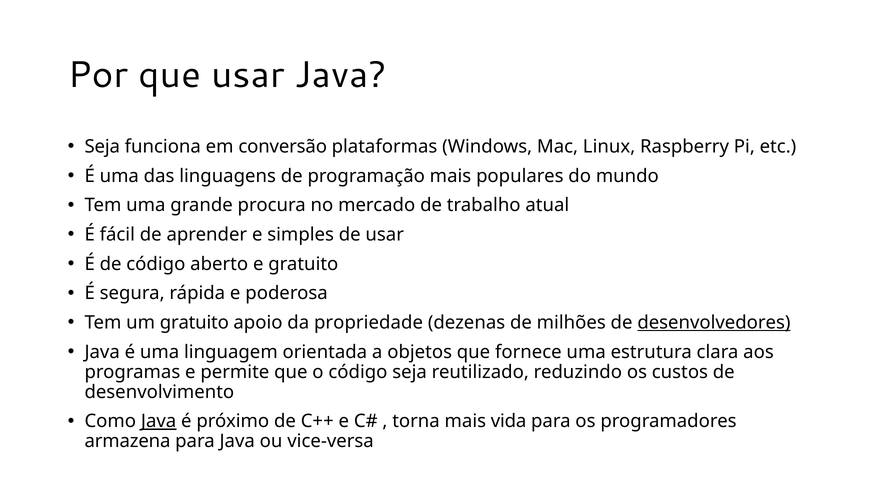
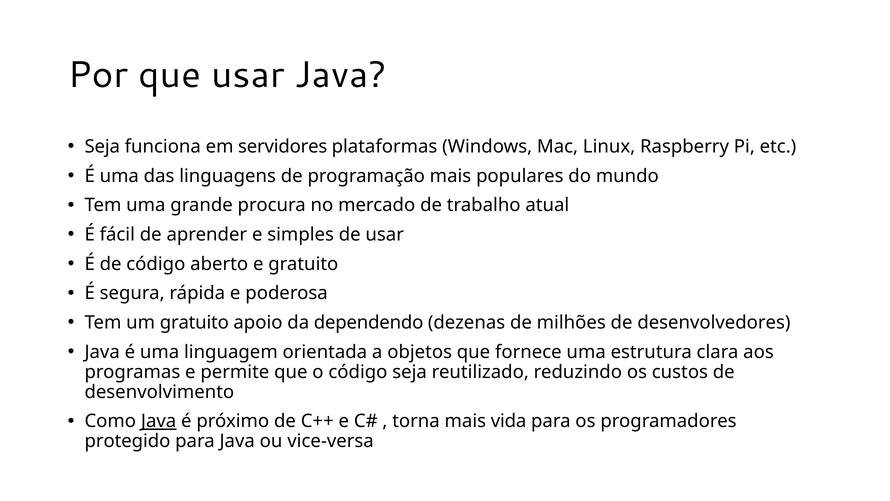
conversão: conversão -> servidores
propriedade: propriedade -> dependendo
desenvolvedores underline: present -> none
armazena: armazena -> protegido
